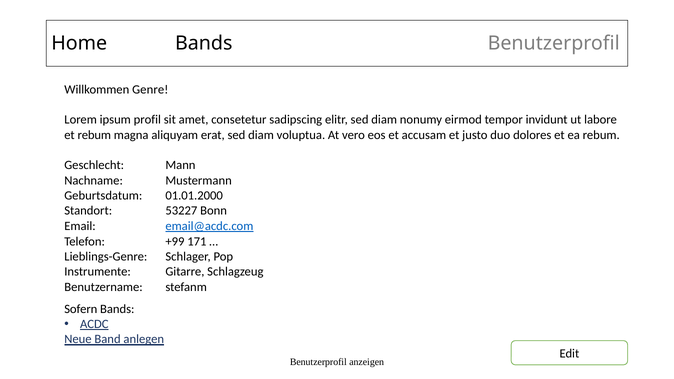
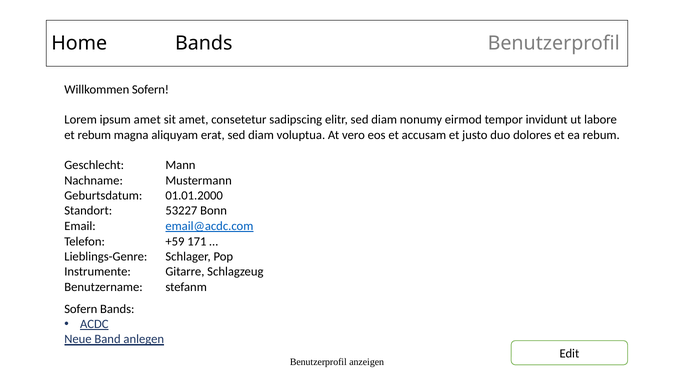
Willkommen Genre: Genre -> Sofern
ipsum profil: profil -> amet
+99: +99 -> +59
